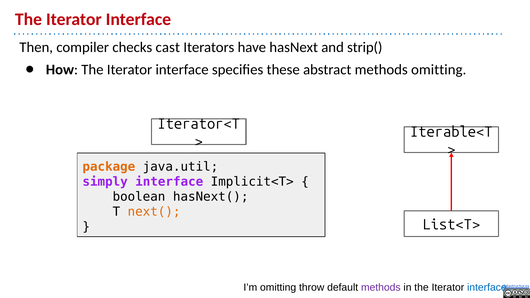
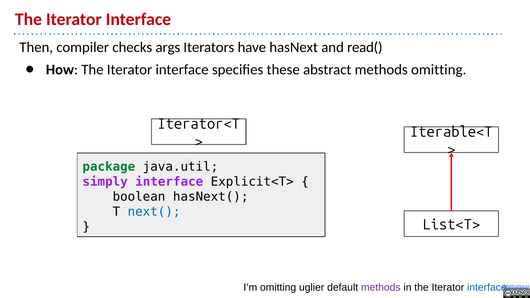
cast: cast -> args
strip(: strip( -> read(
package colour: orange -> green
Implicit<T>: Implicit<T> -> Explicit<T>
next( colour: orange -> blue
throw: throw -> uglier
